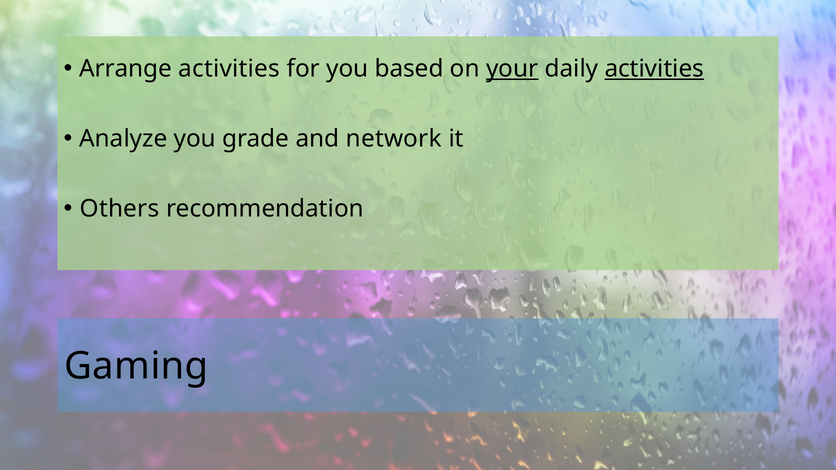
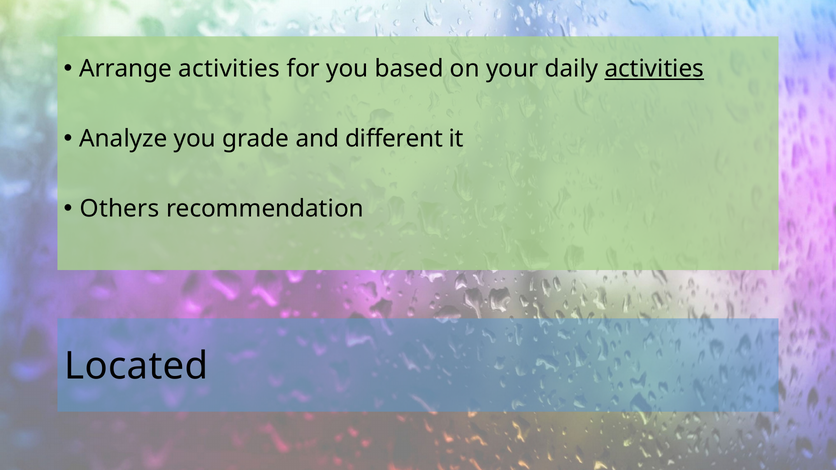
your underline: present -> none
network: network -> different
Gaming: Gaming -> Located
